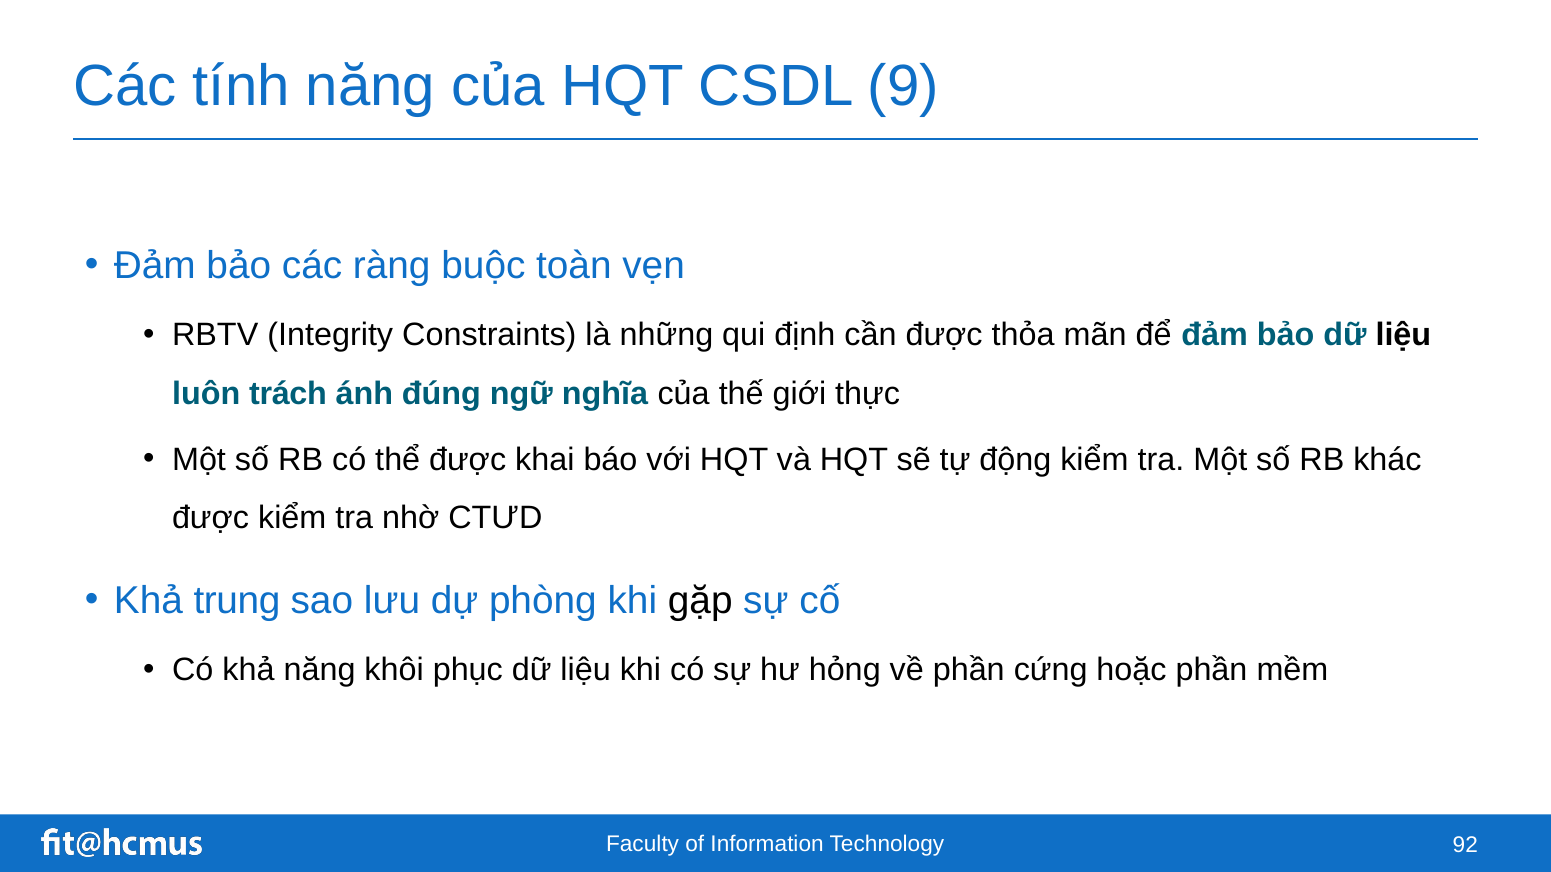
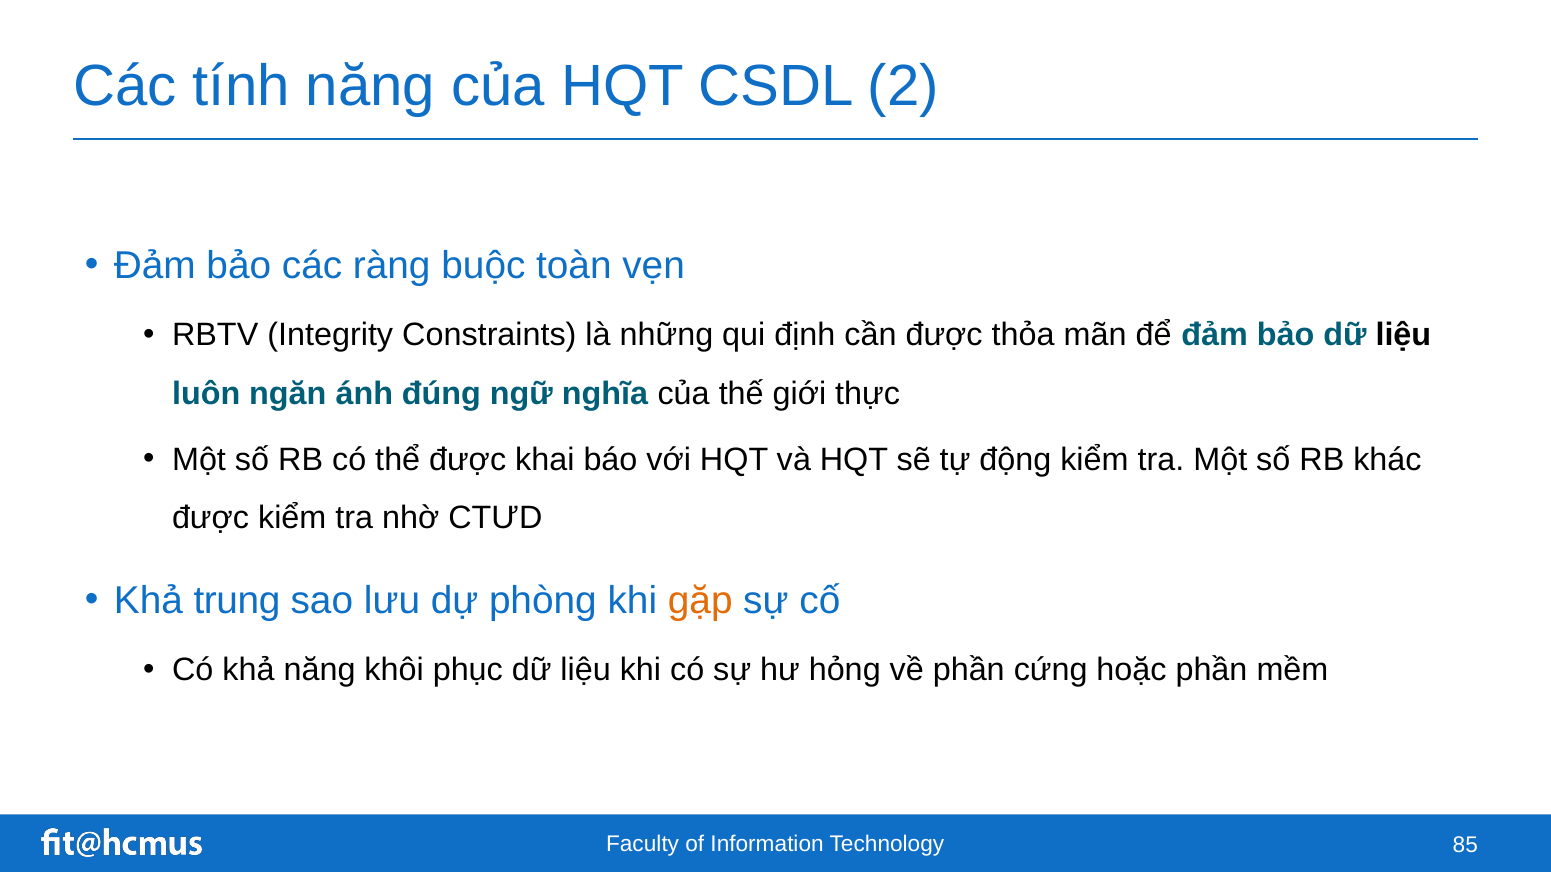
9: 9 -> 2
trách: trách -> ngăn
gặp colour: black -> orange
92: 92 -> 85
